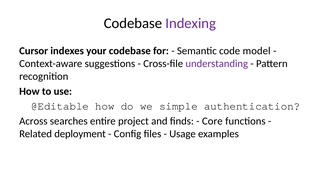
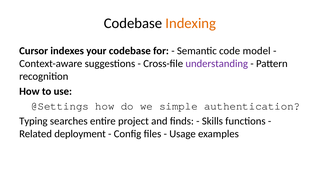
Indexing colour: purple -> orange
@Editable: @Editable -> @Settings
Across: Across -> Typing
Core: Core -> Skills
